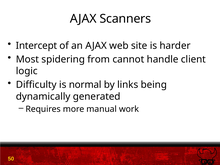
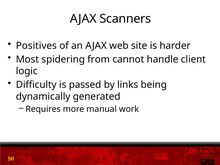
Intercept: Intercept -> Positives
normal: normal -> passed
